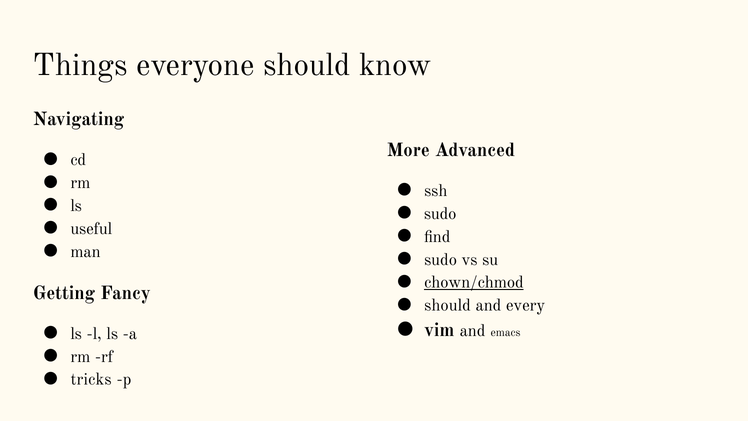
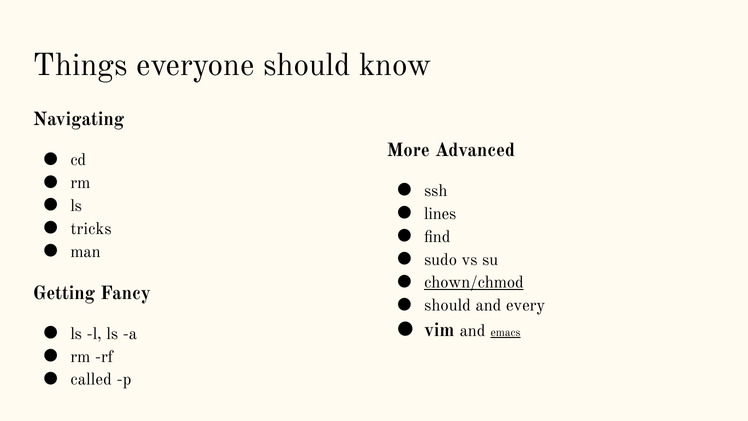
sudo at (440, 214): sudo -> lines
useful: useful -> tricks
emacs underline: none -> present
tricks: tricks -> called
